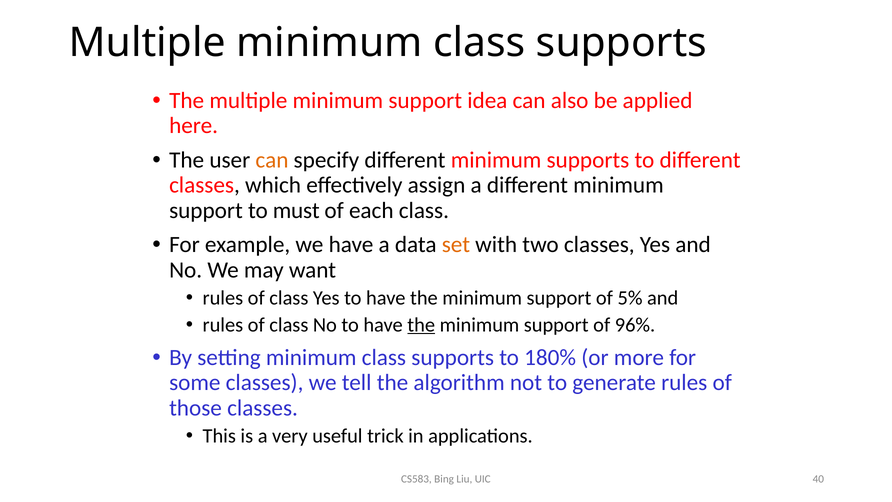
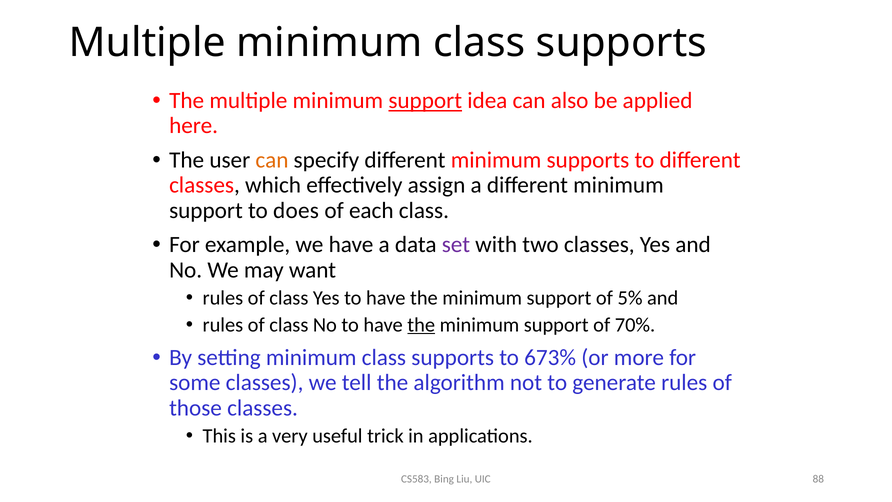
support at (425, 101) underline: none -> present
must: must -> does
set colour: orange -> purple
96%: 96% -> 70%
180%: 180% -> 673%
40: 40 -> 88
